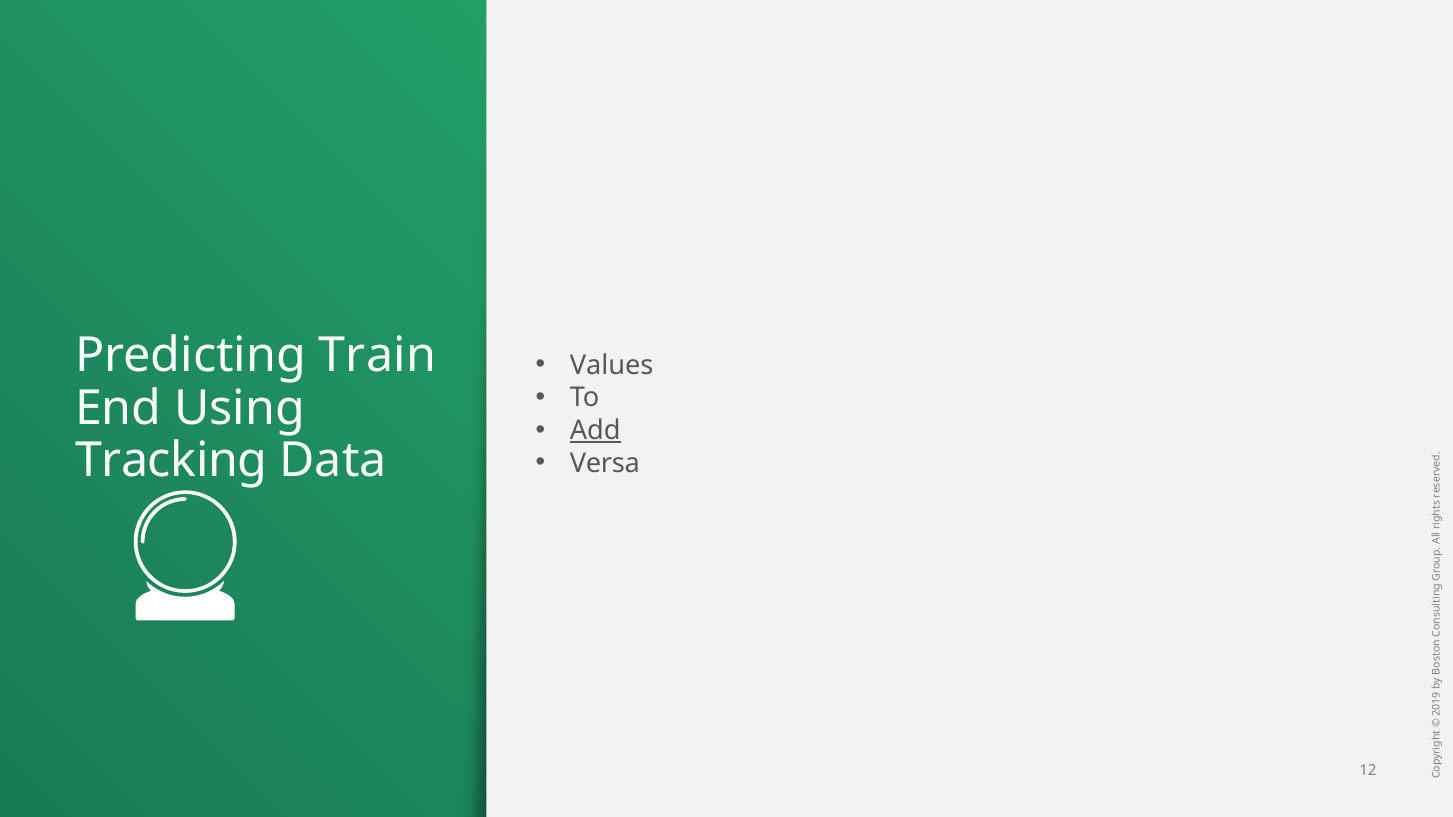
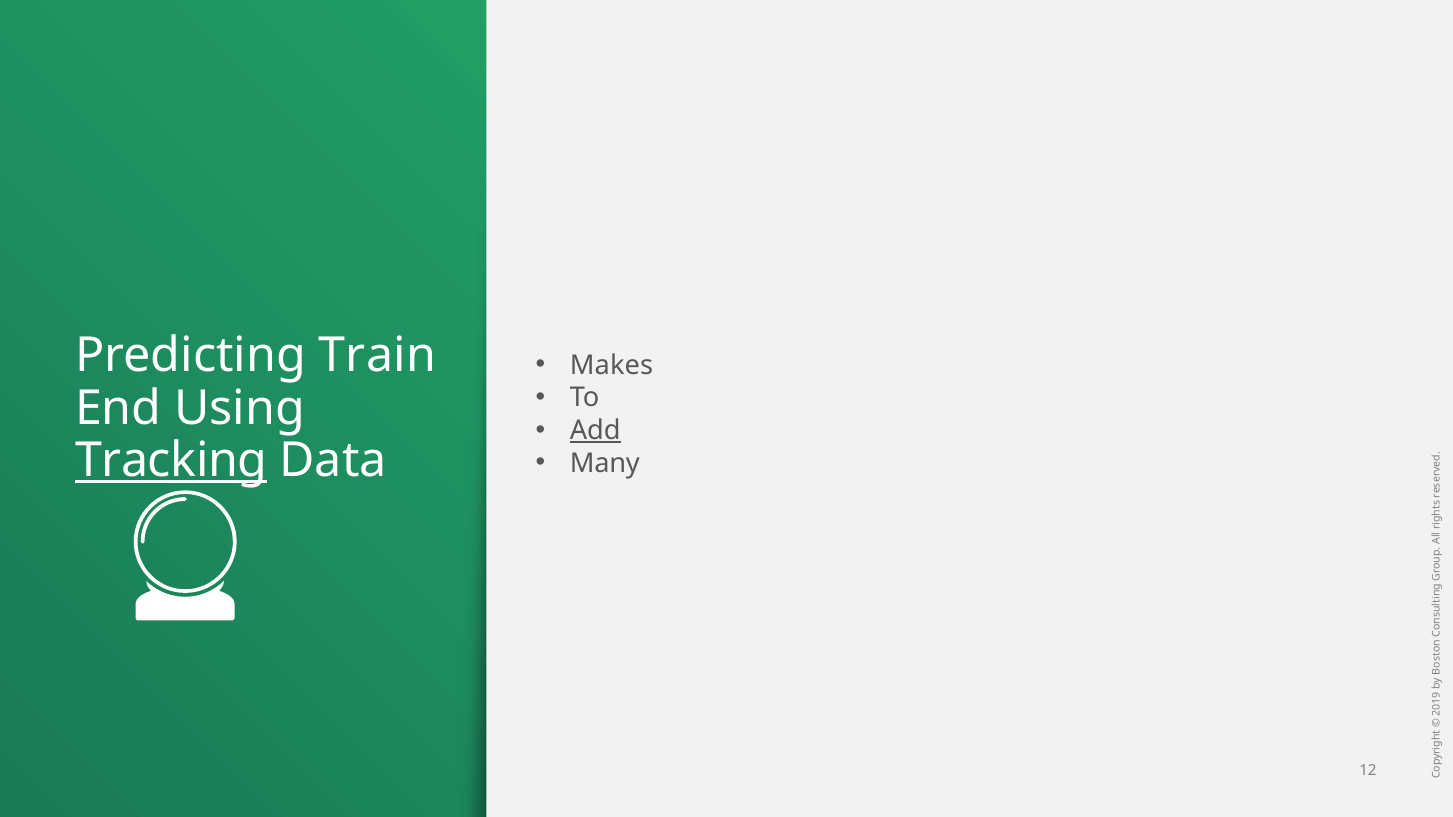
Values: Values -> Makes
Tracking underline: none -> present
Versa: Versa -> Many
